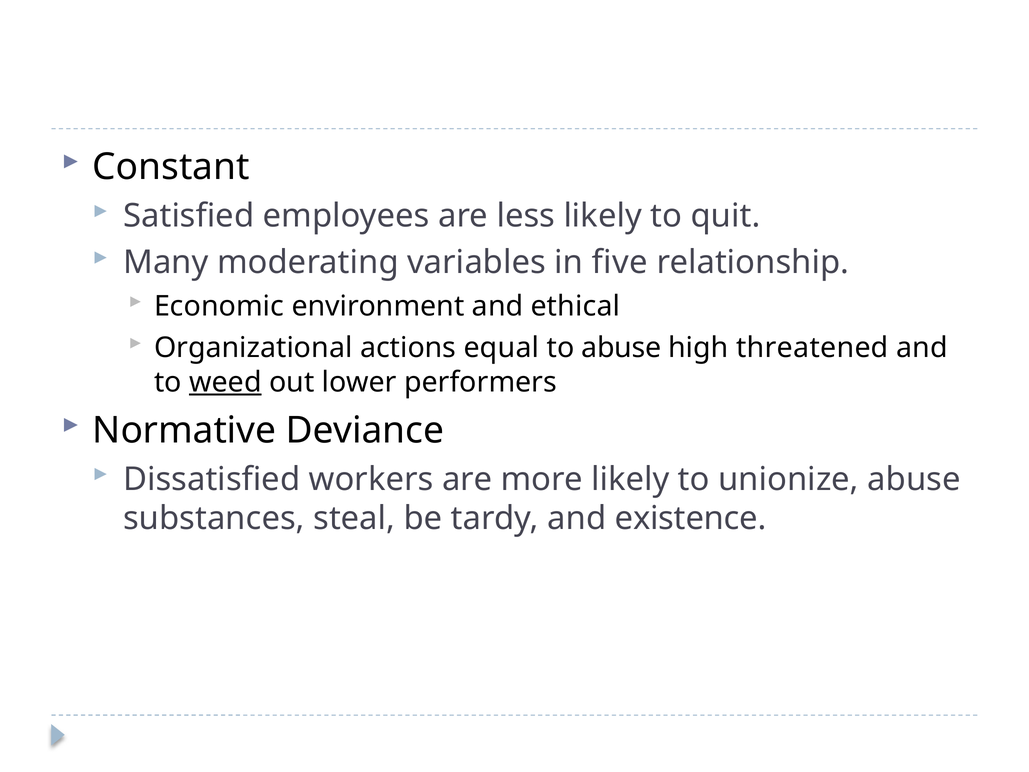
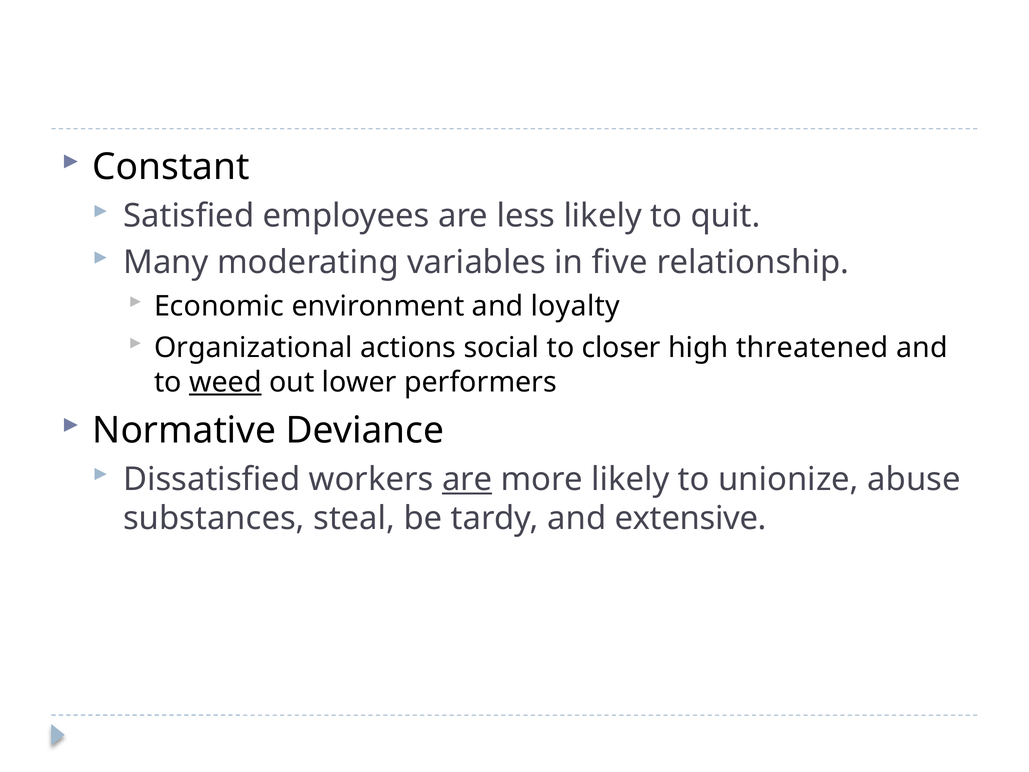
ethical: ethical -> loyalty
equal: equal -> social
to abuse: abuse -> closer
are at (467, 479) underline: none -> present
existence: existence -> extensive
